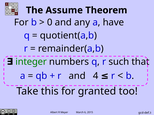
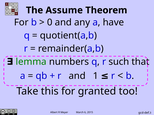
integer: integer -> lemma
4: 4 -> 1
